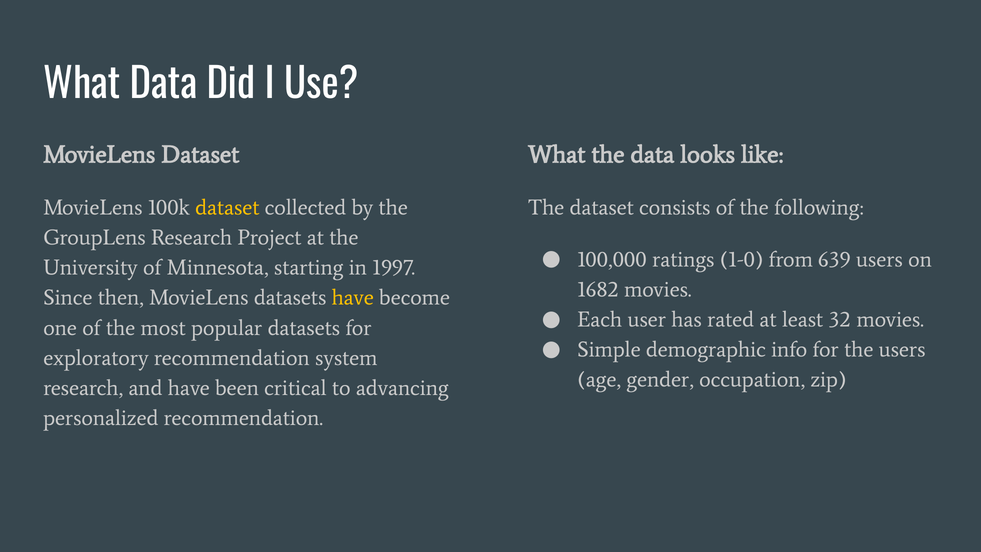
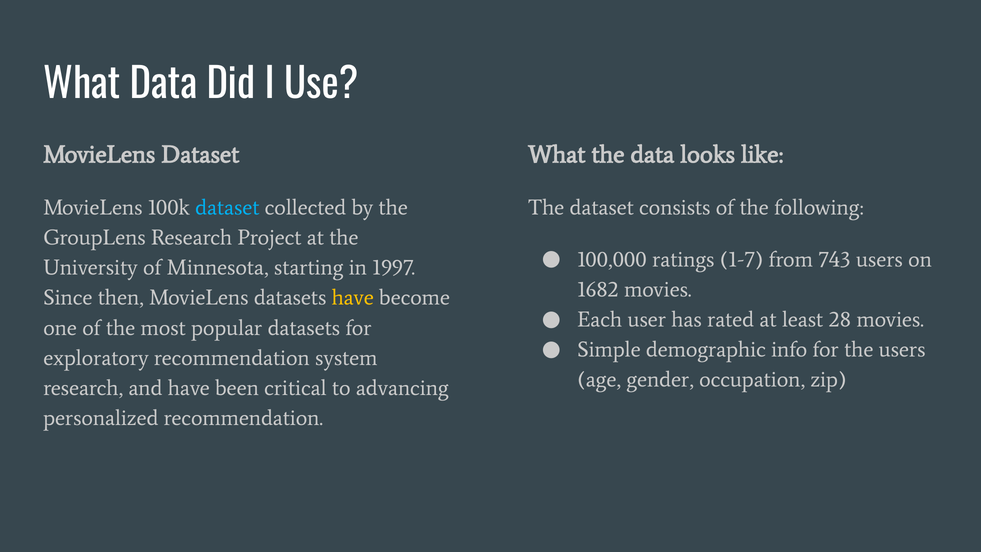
dataset at (227, 208) colour: yellow -> light blue
1-0: 1-0 -> 1-7
639: 639 -> 743
32: 32 -> 28
